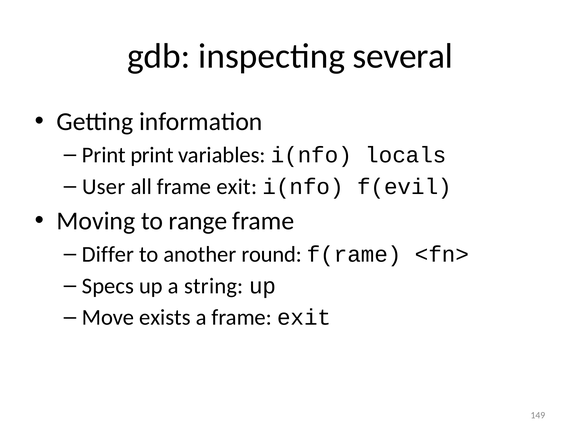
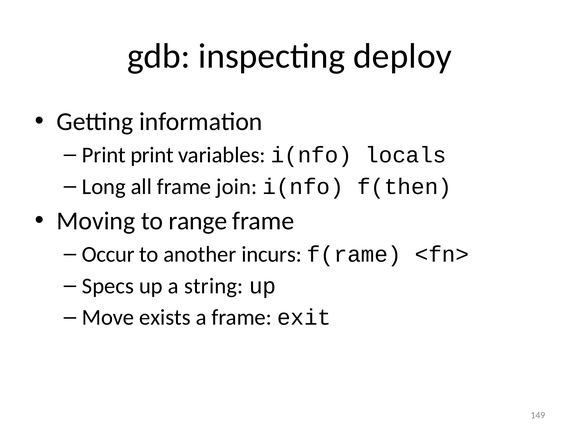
several: several -> deploy
User: User -> Long
all frame exit: exit -> join
f(evil: f(evil -> f(then
Differ: Differ -> Occur
round: round -> incurs
